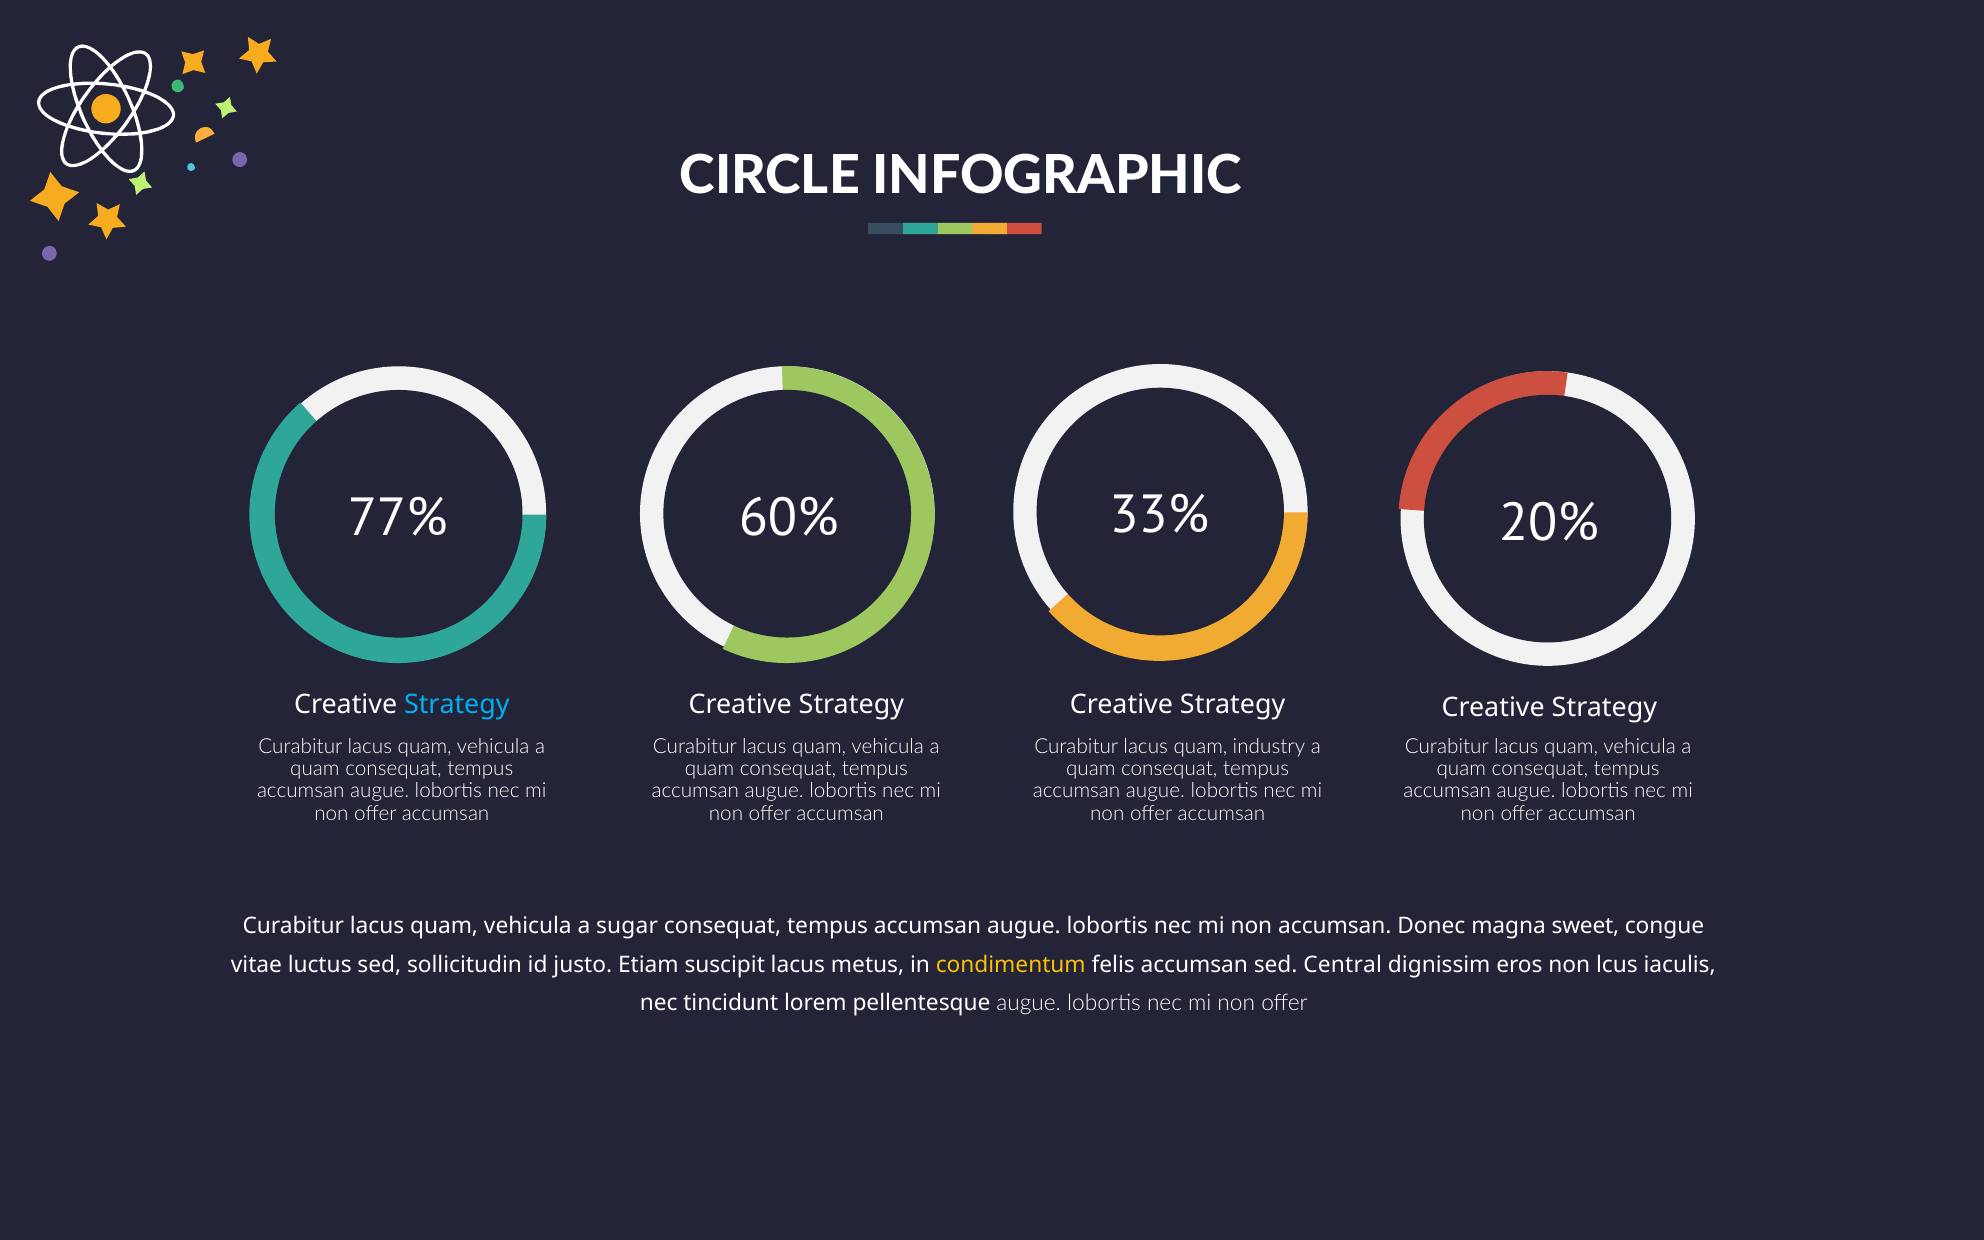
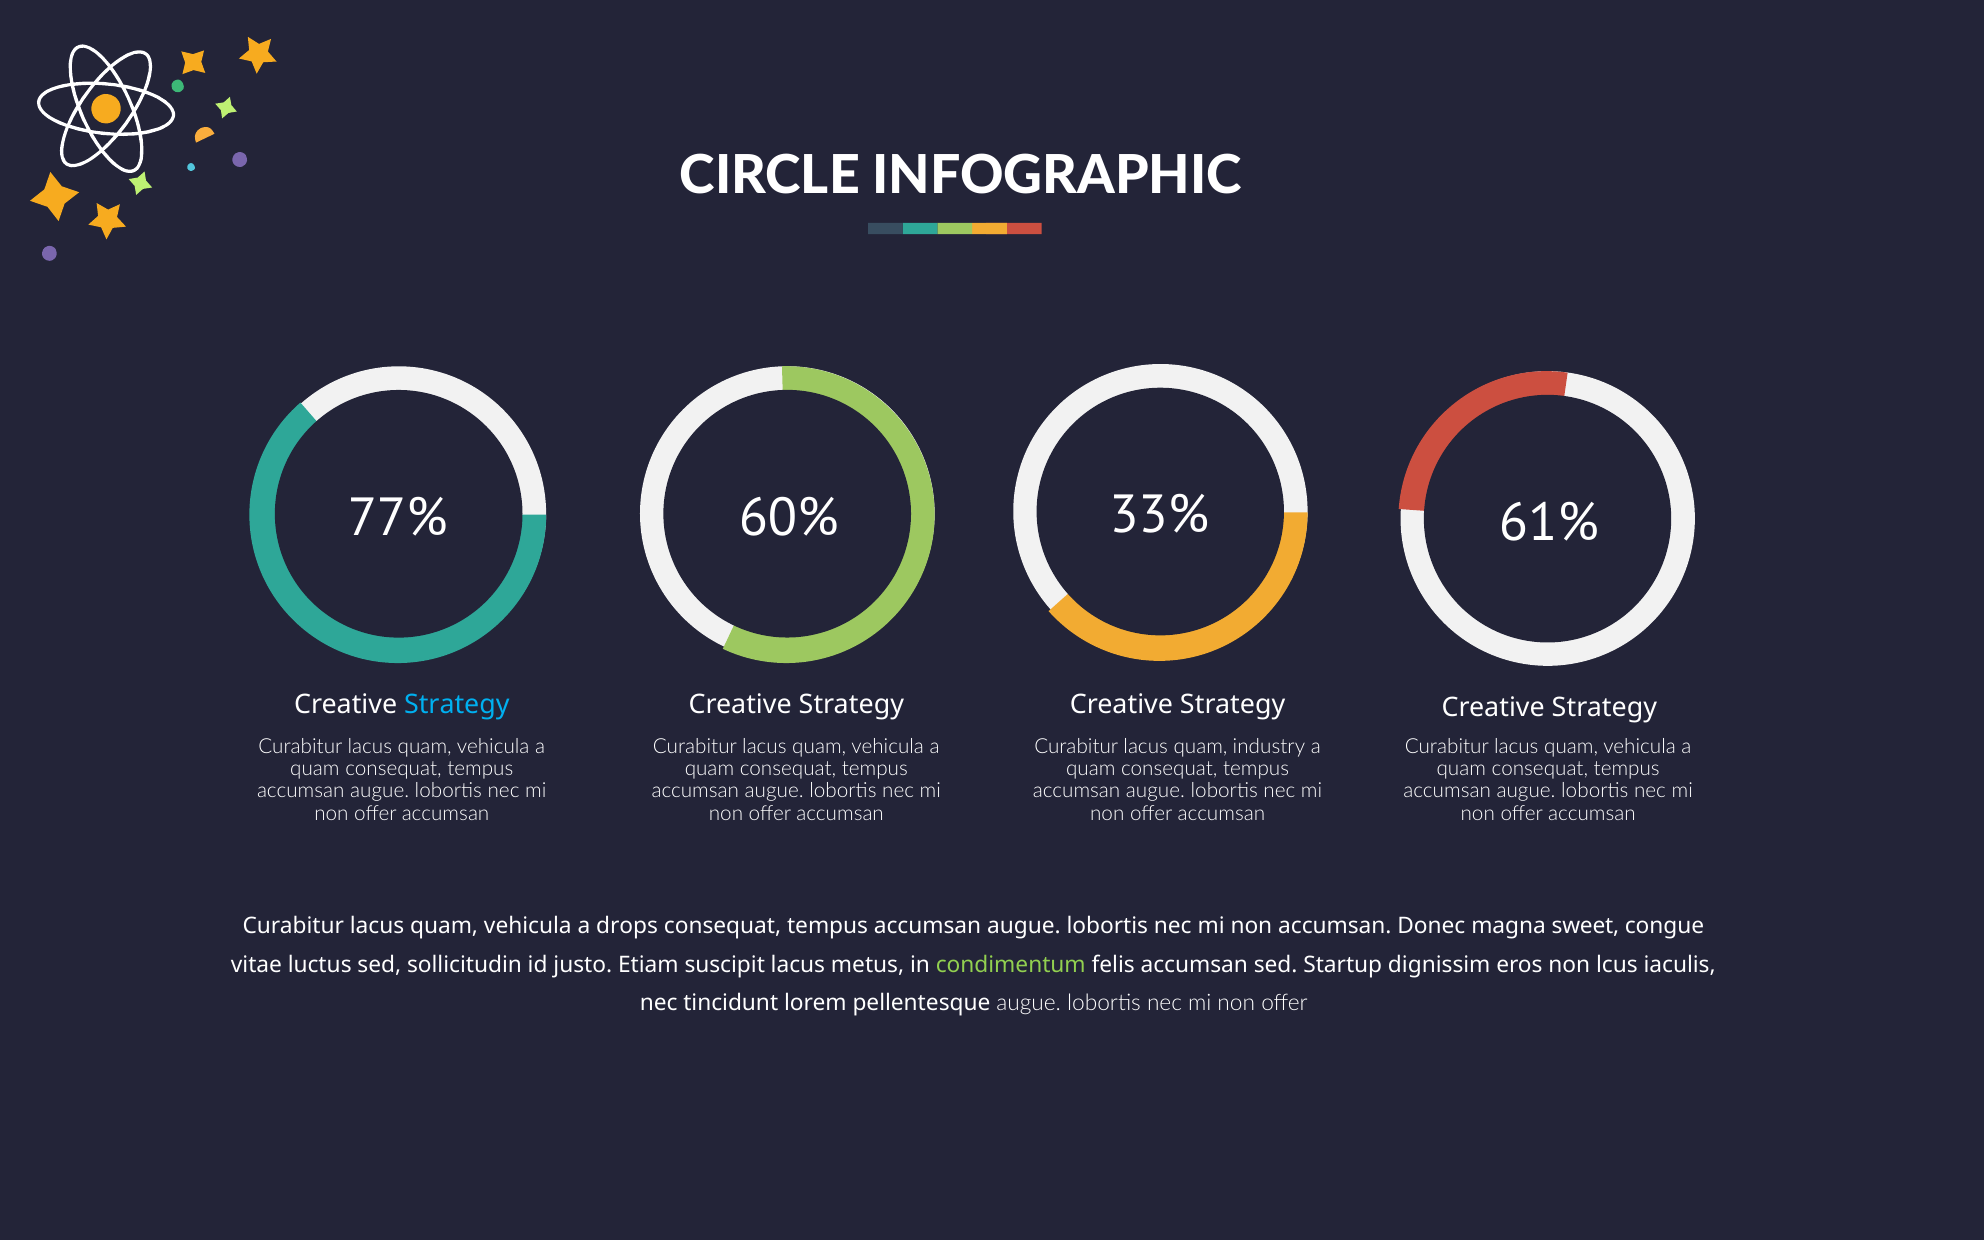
20%: 20% -> 61%
sugar: sugar -> drops
condimentum colour: yellow -> light green
Central: Central -> Startup
